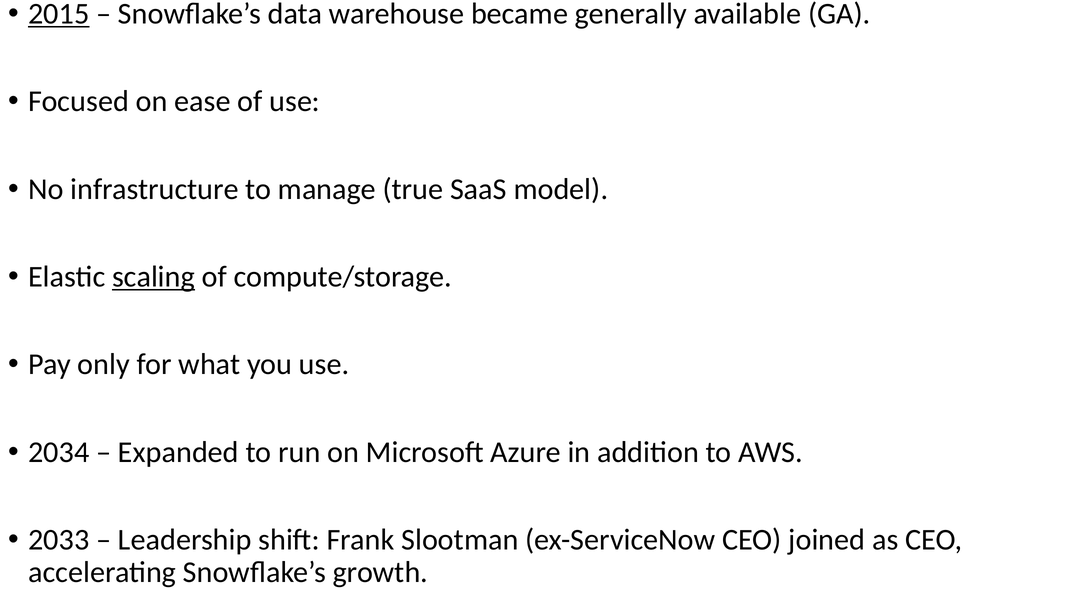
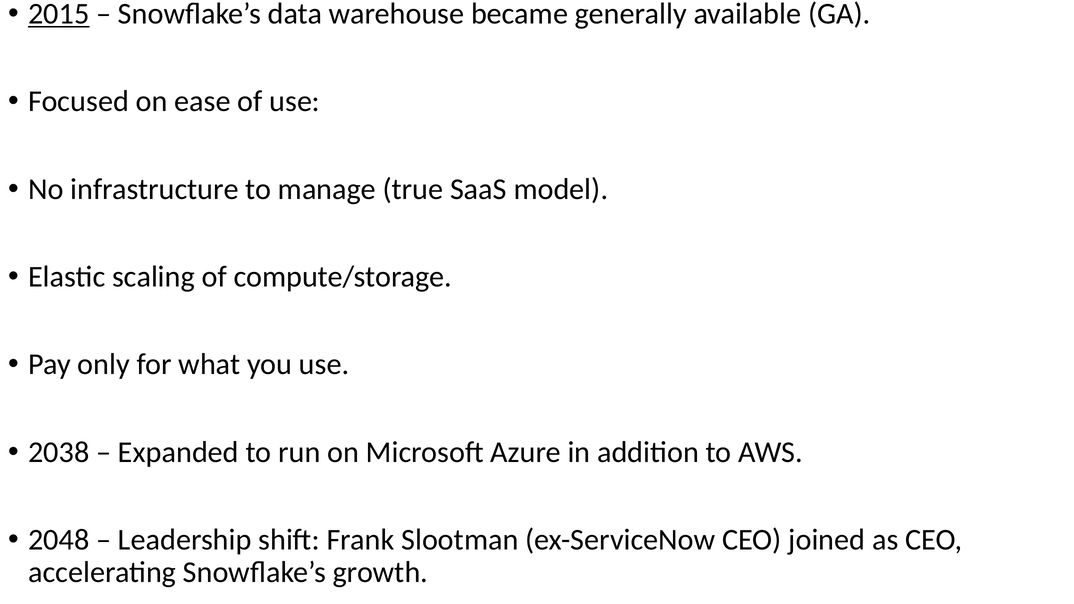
scaling underline: present -> none
2034: 2034 -> 2038
2033: 2033 -> 2048
